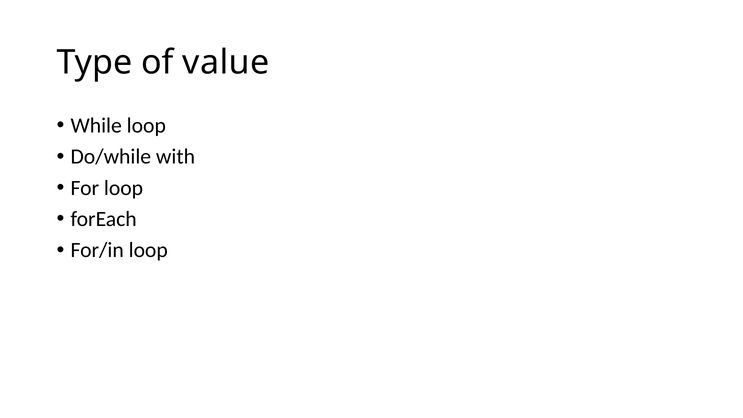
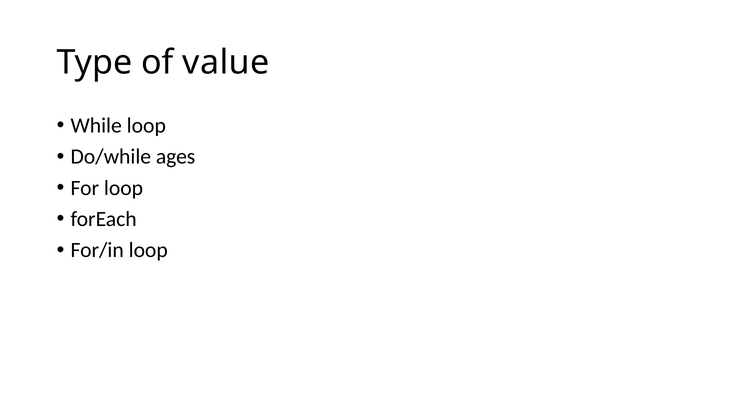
with: with -> ages
